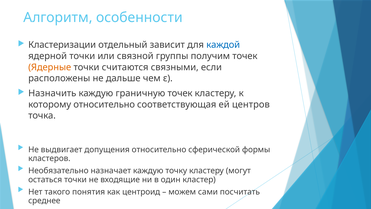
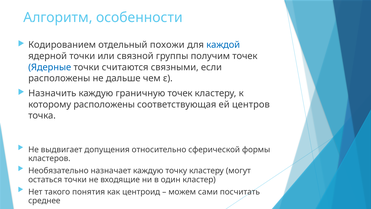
Кластеризации: Кластеризации -> Кодированием
зависит: зависит -> похожи
Ядерные colour: orange -> blue
которому относительно: относительно -> расположены
